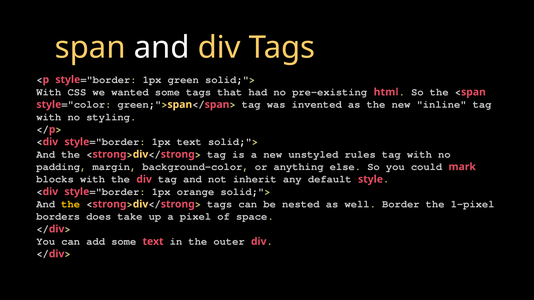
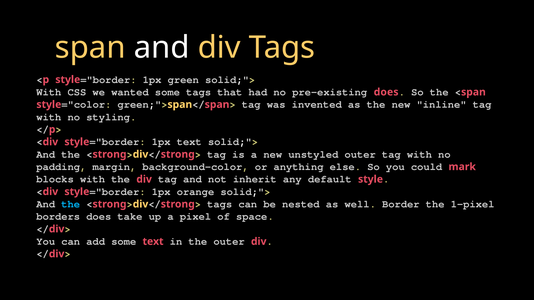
pre-existing html: html -> does
unstyled rules: rules -> outer
the at (71, 204) colour: yellow -> light blue
